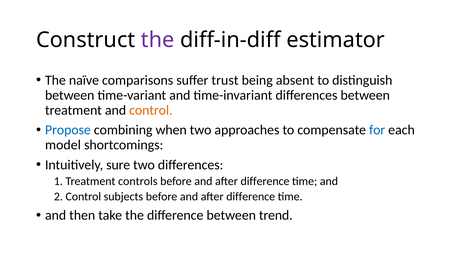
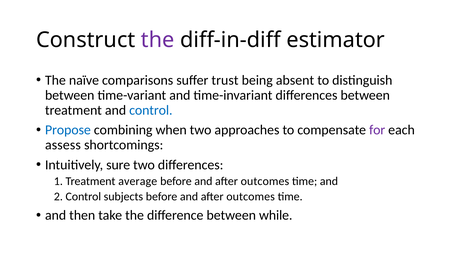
control at (151, 110) colour: orange -> blue
for colour: blue -> purple
model: model -> assess
controls: controls -> average
difference at (265, 181): difference -> outcomes
difference at (251, 196): difference -> outcomes
trend: trend -> while
